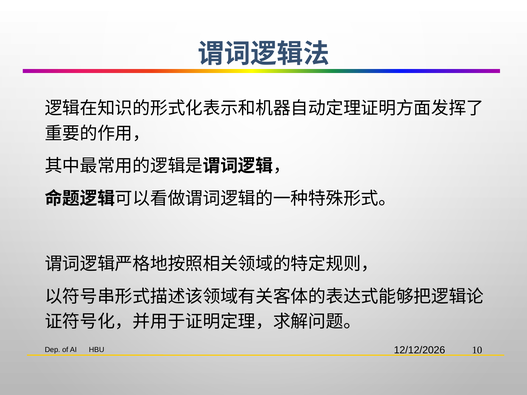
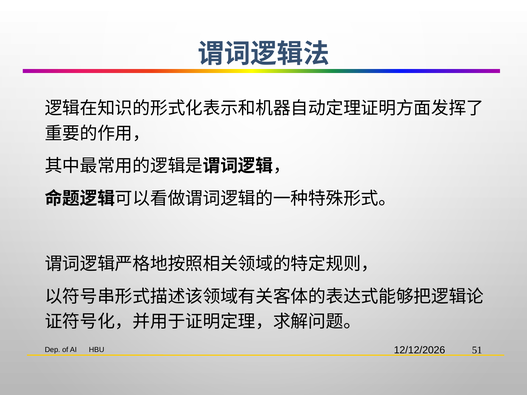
10: 10 -> 51
